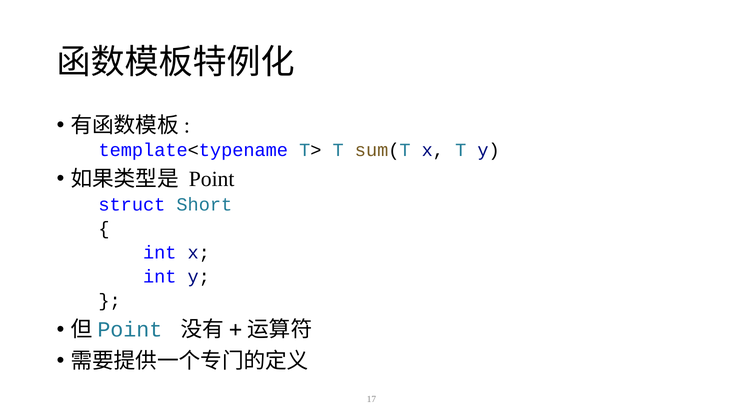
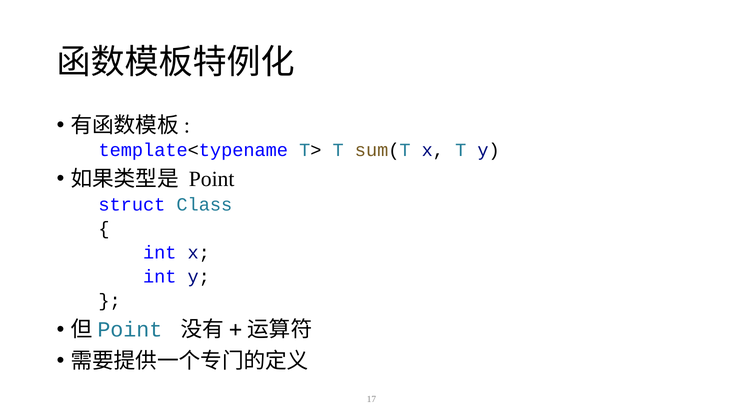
Short: Short -> Class
